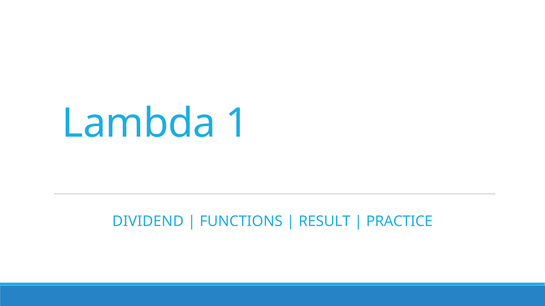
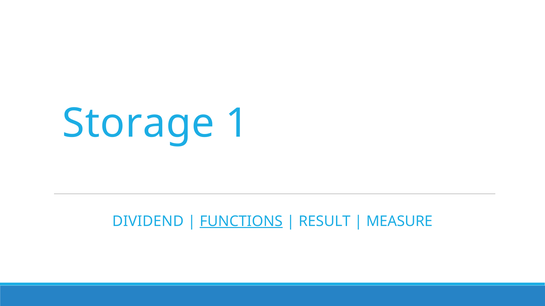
Lambda: Lambda -> Storage
FUNCTIONS underline: none -> present
PRACTICE: PRACTICE -> MEASURE
